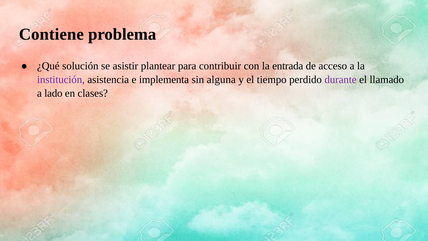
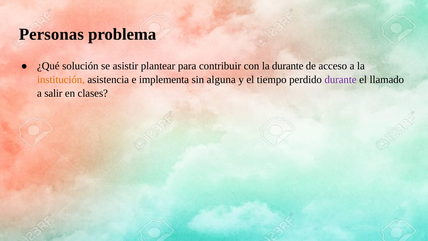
Contiene: Contiene -> Personas
la entrada: entrada -> durante
institución colour: purple -> orange
lado: lado -> salir
